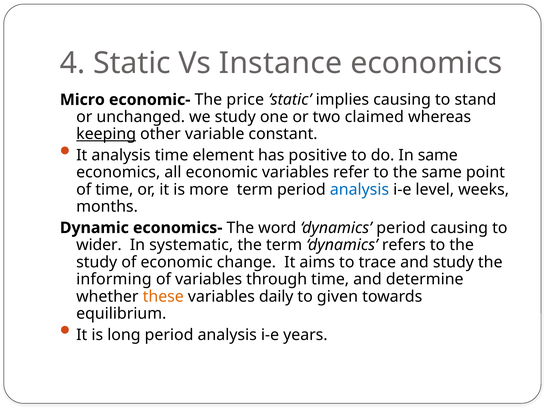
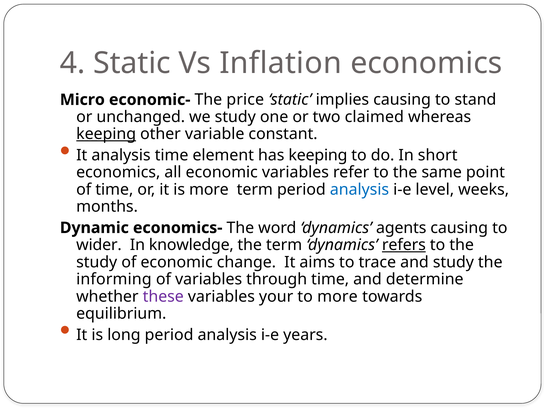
Instance: Instance -> Inflation
has positive: positive -> keeping
In same: same -> short
dynamics period: period -> agents
systematic: systematic -> knowledge
refers underline: none -> present
these colour: orange -> purple
daily: daily -> your
to given: given -> more
